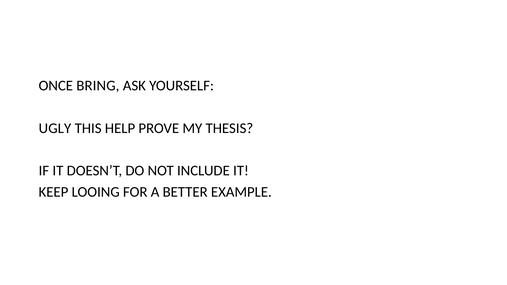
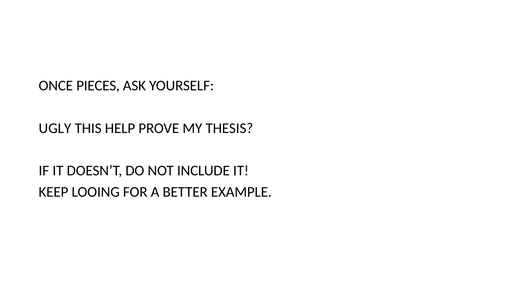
BRING: BRING -> PIECES
